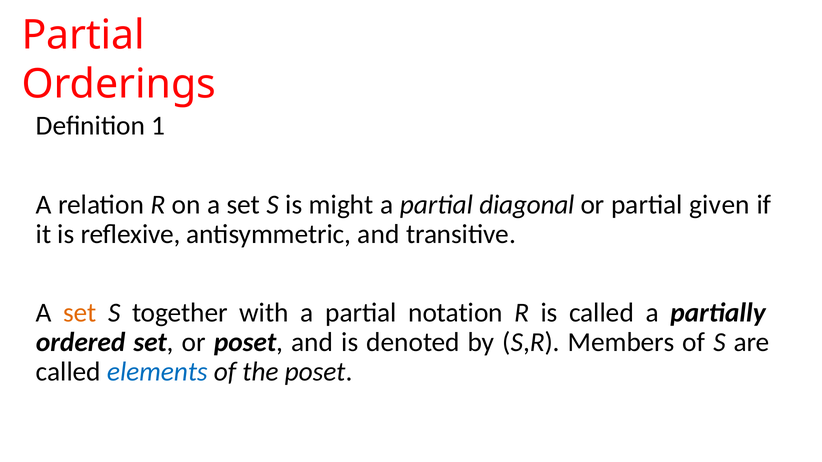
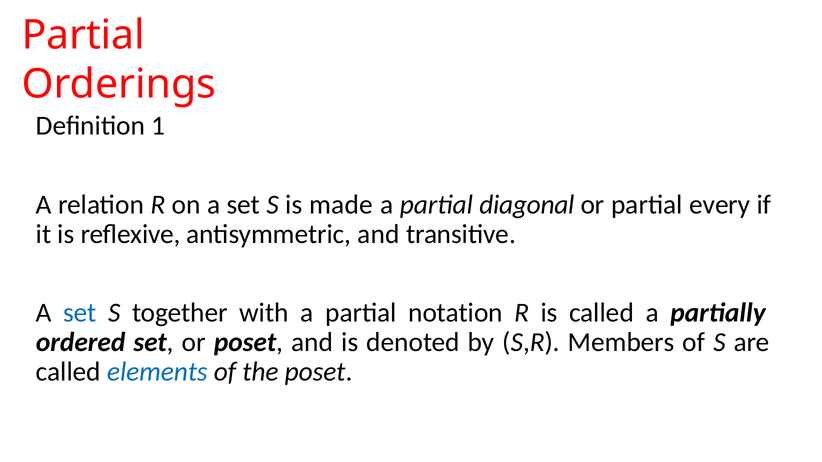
might: might -> made
given: given -> every
set at (80, 313) colour: orange -> blue
